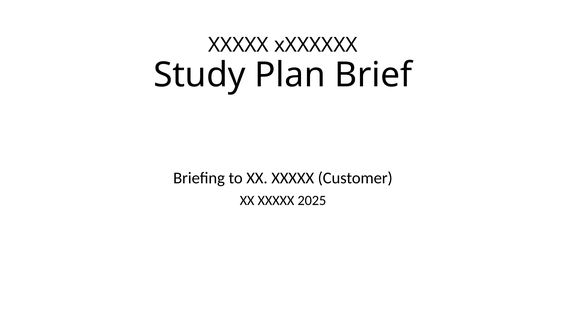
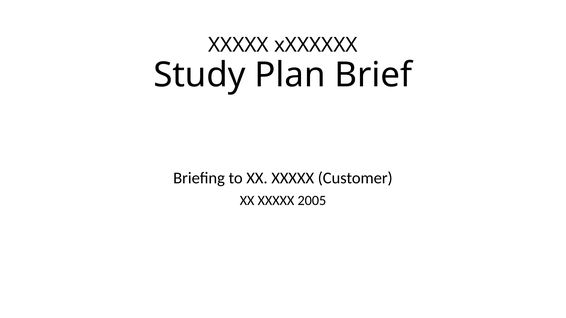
2025: 2025 -> 2005
